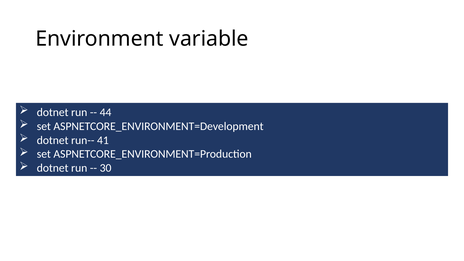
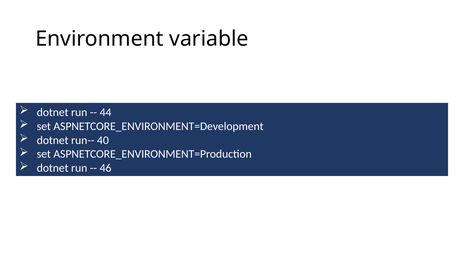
41: 41 -> 40
30: 30 -> 46
